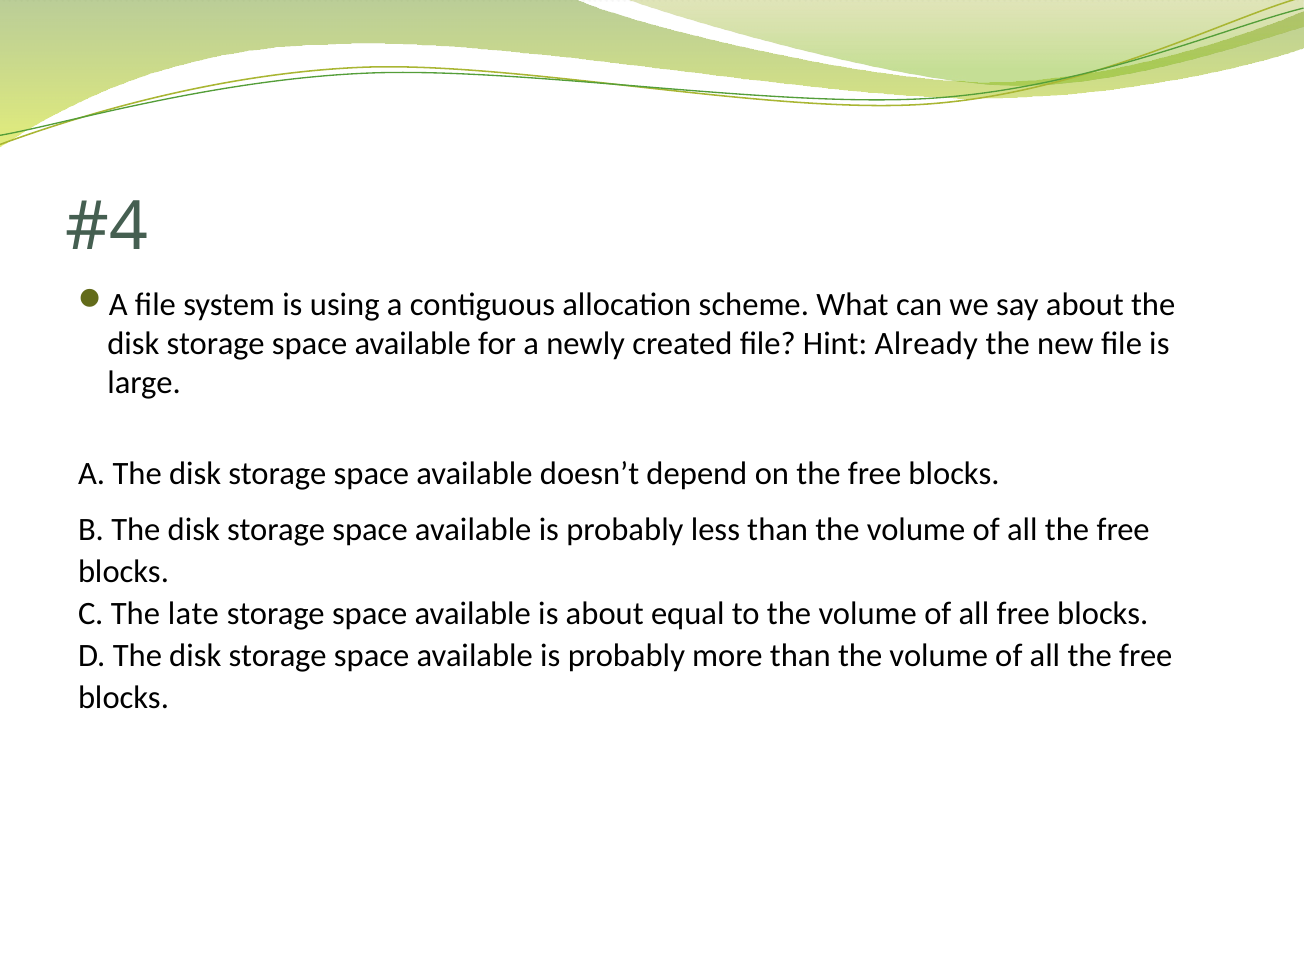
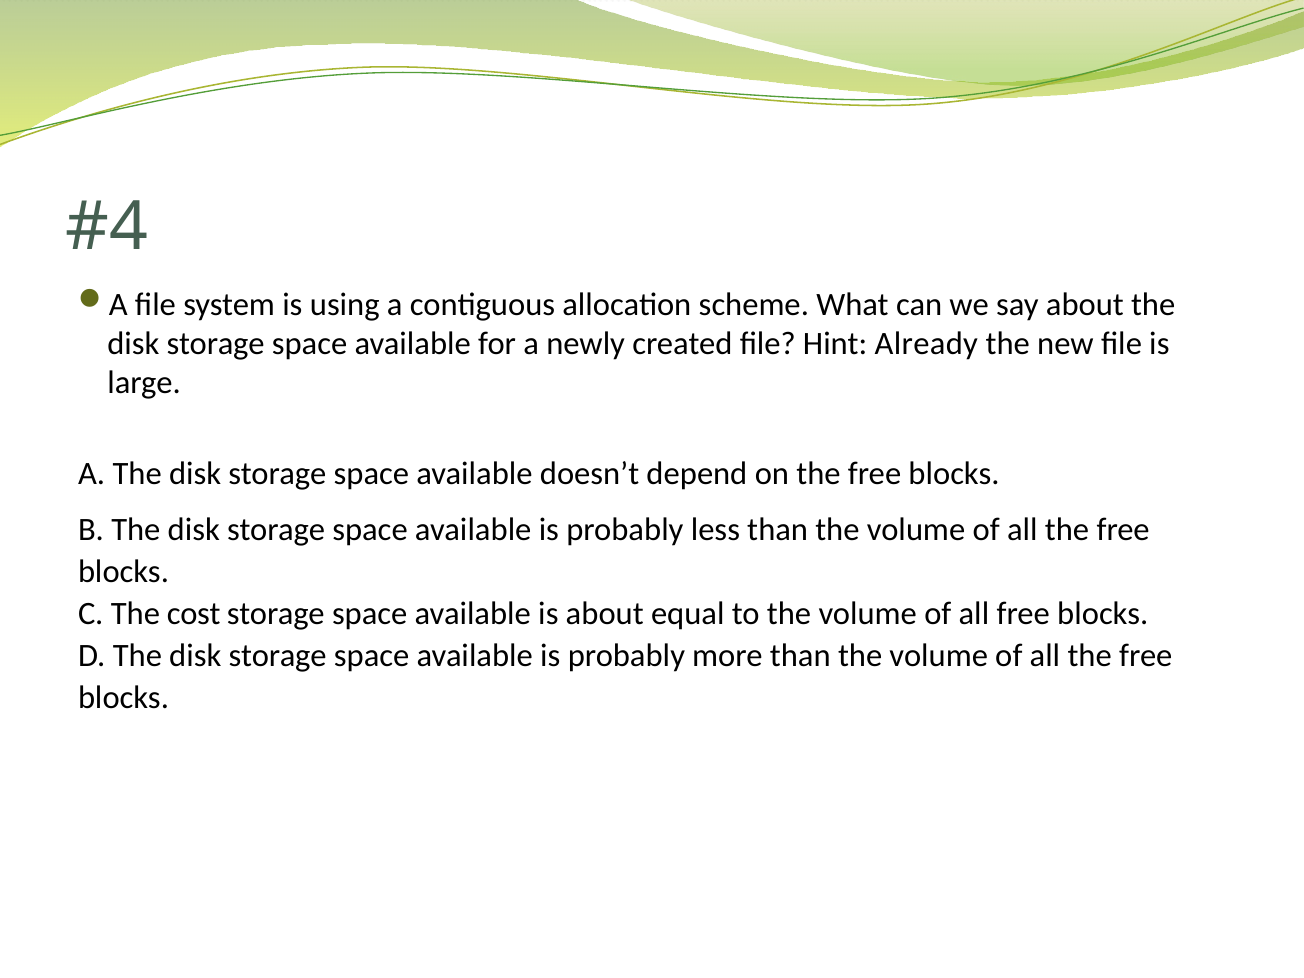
late: late -> cost
